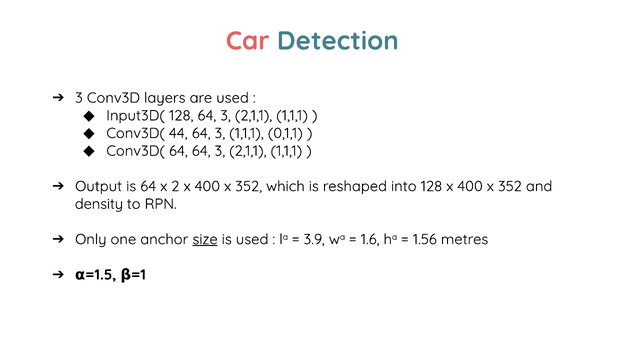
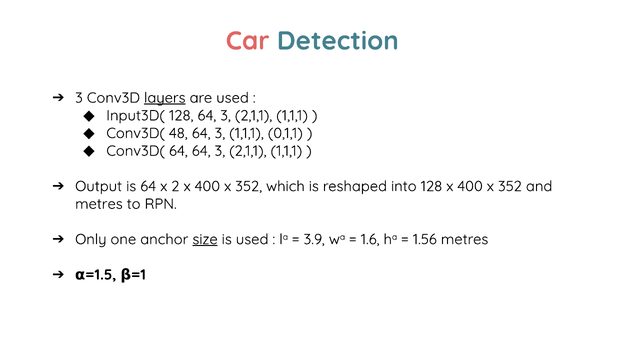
layers underline: none -> present
44: 44 -> 48
density at (99, 204): density -> metres
